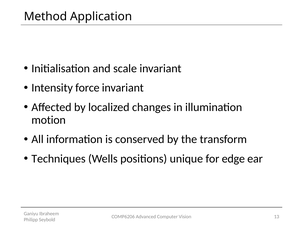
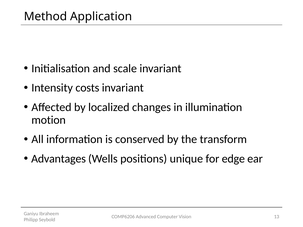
force: force -> costs
Techniques: Techniques -> Advantages
